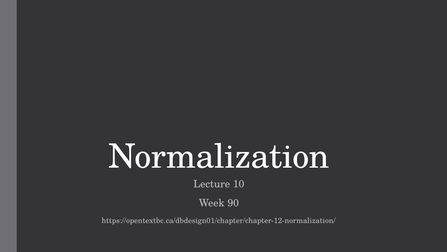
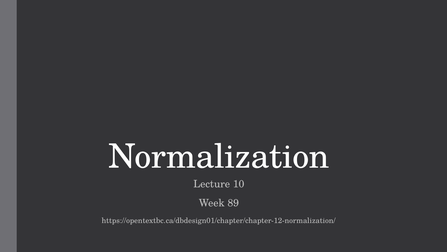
90: 90 -> 89
